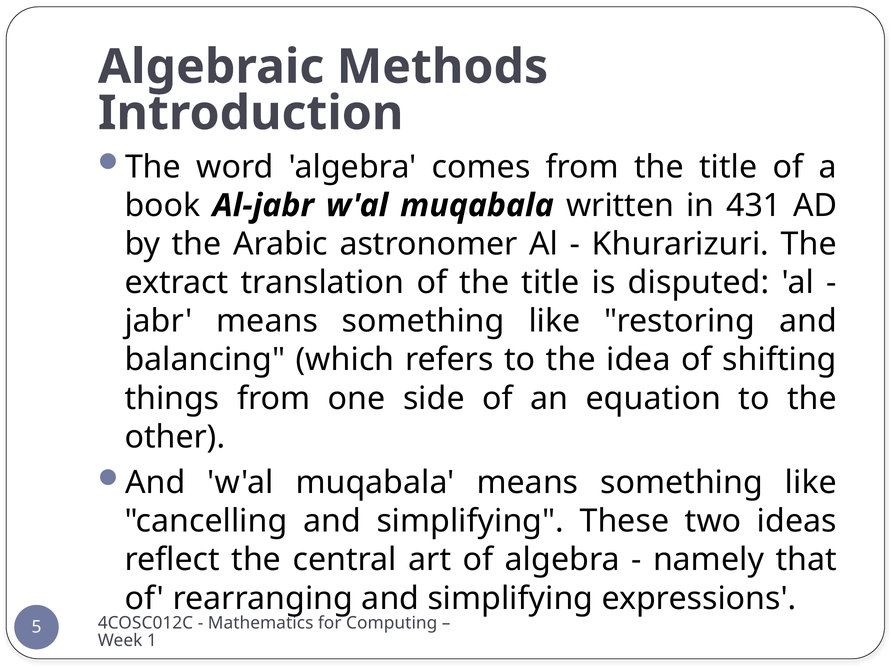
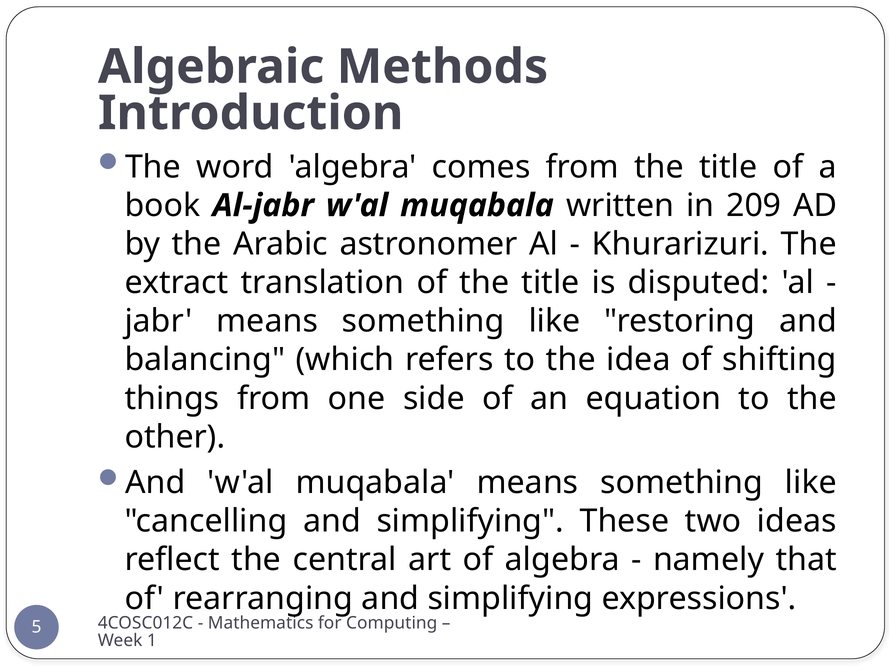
431: 431 -> 209
